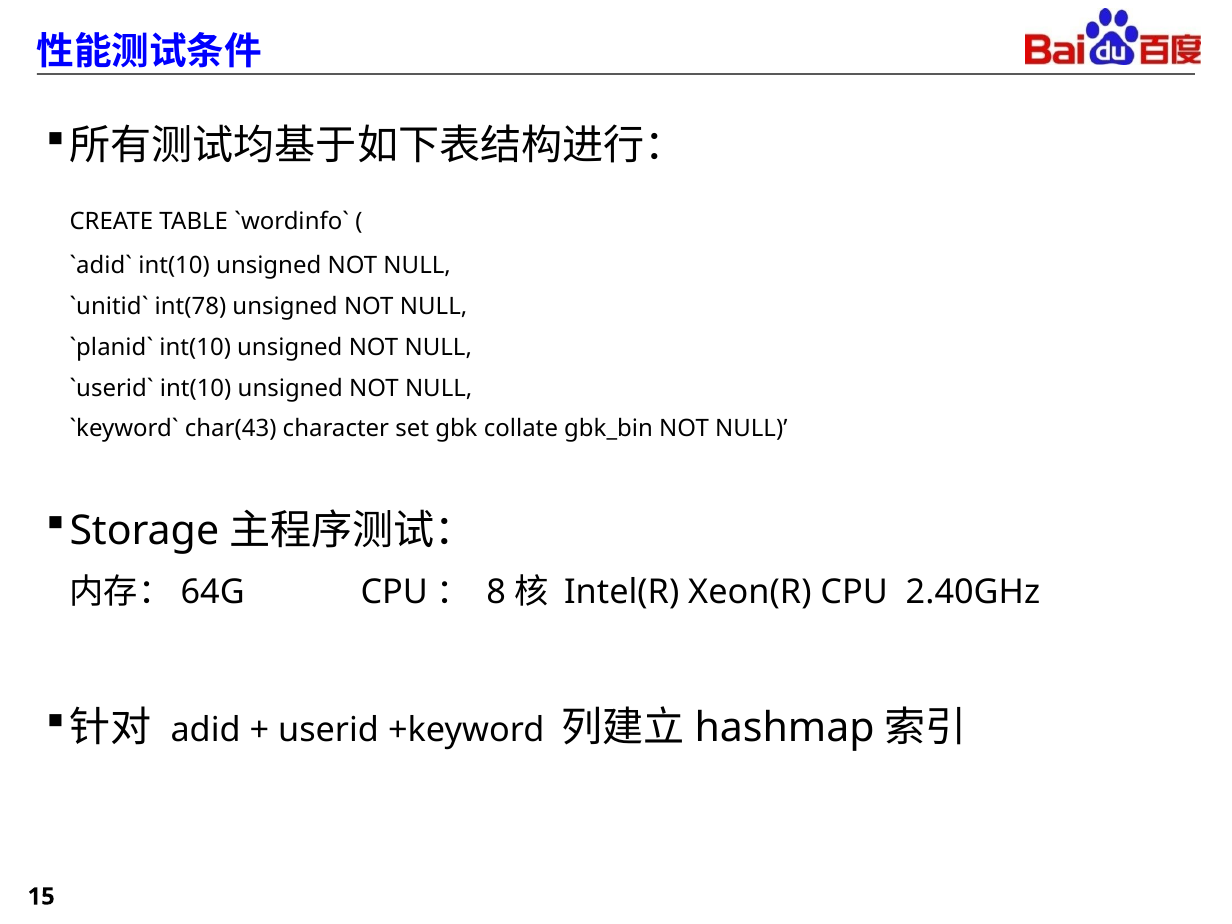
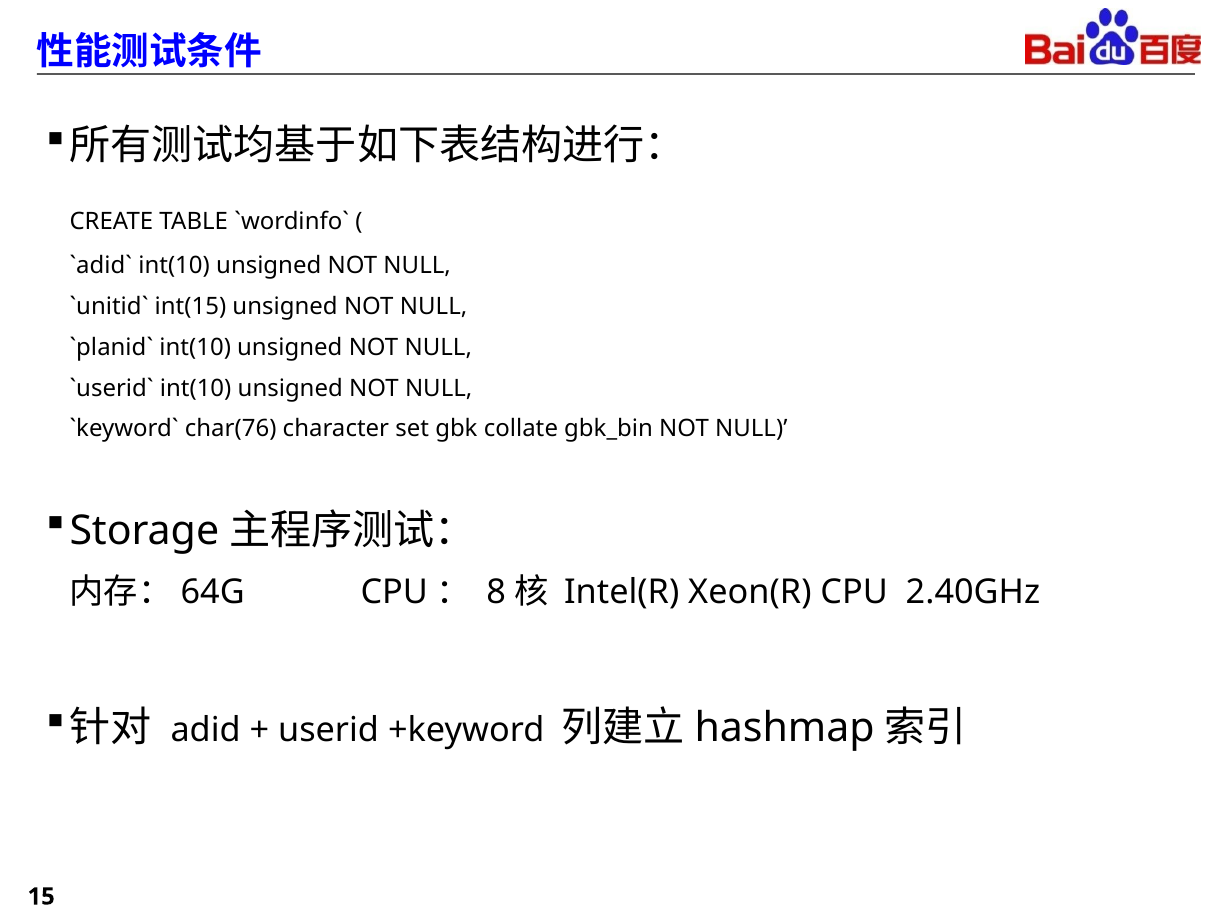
int(78: int(78 -> int(15
char(43: char(43 -> char(76
